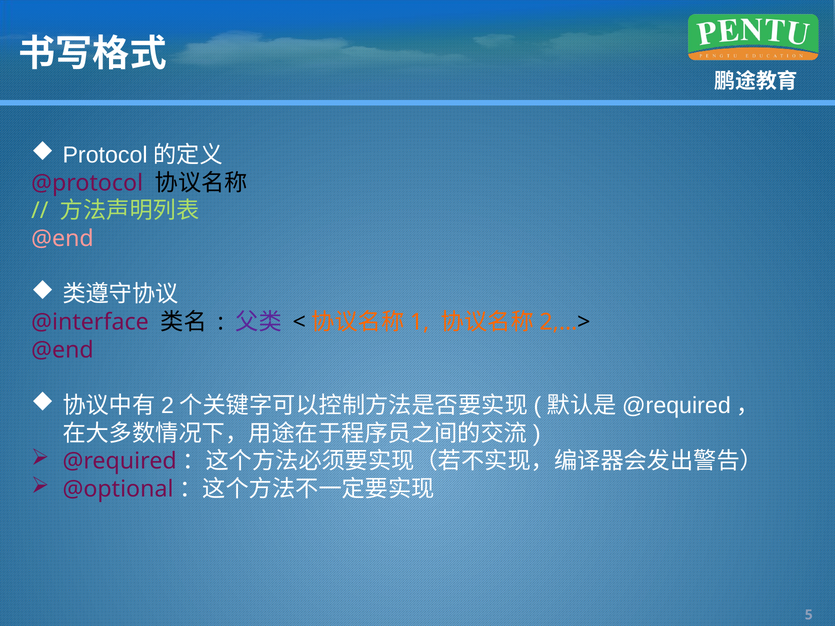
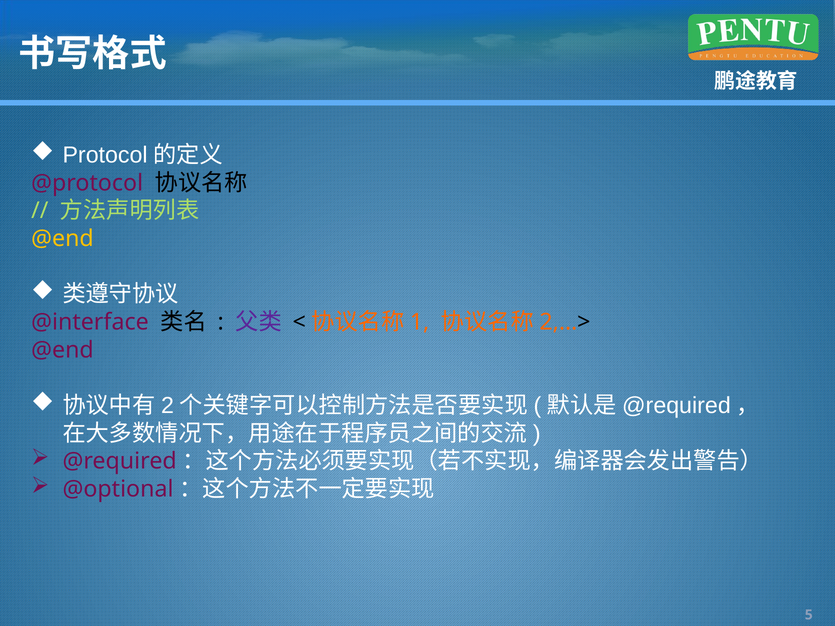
@end at (62, 239) colour: pink -> yellow
